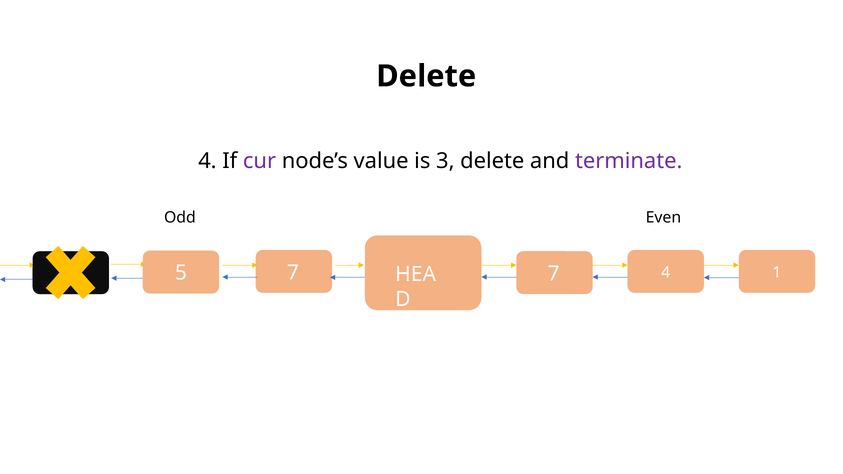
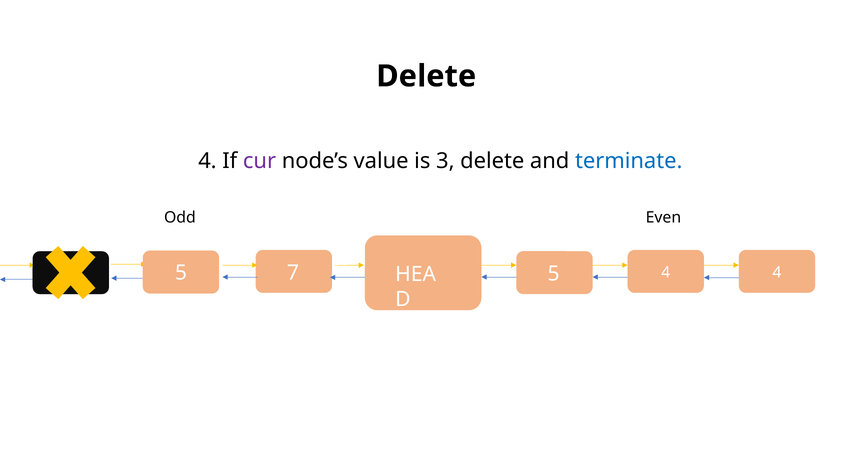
terminate colour: purple -> blue
7 7: 7 -> 5
4 1: 1 -> 4
